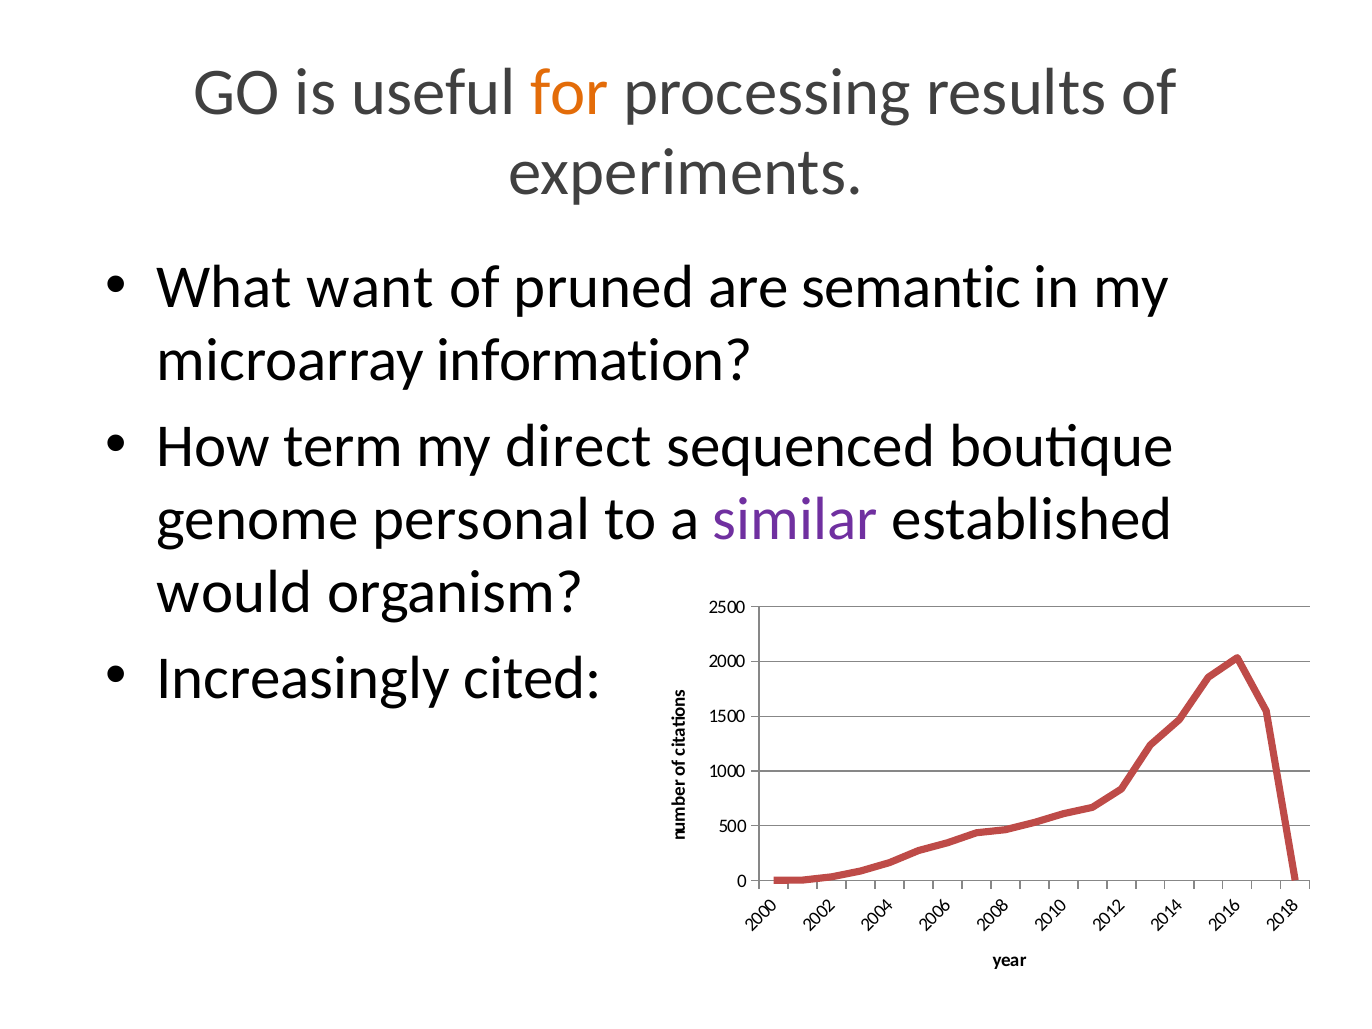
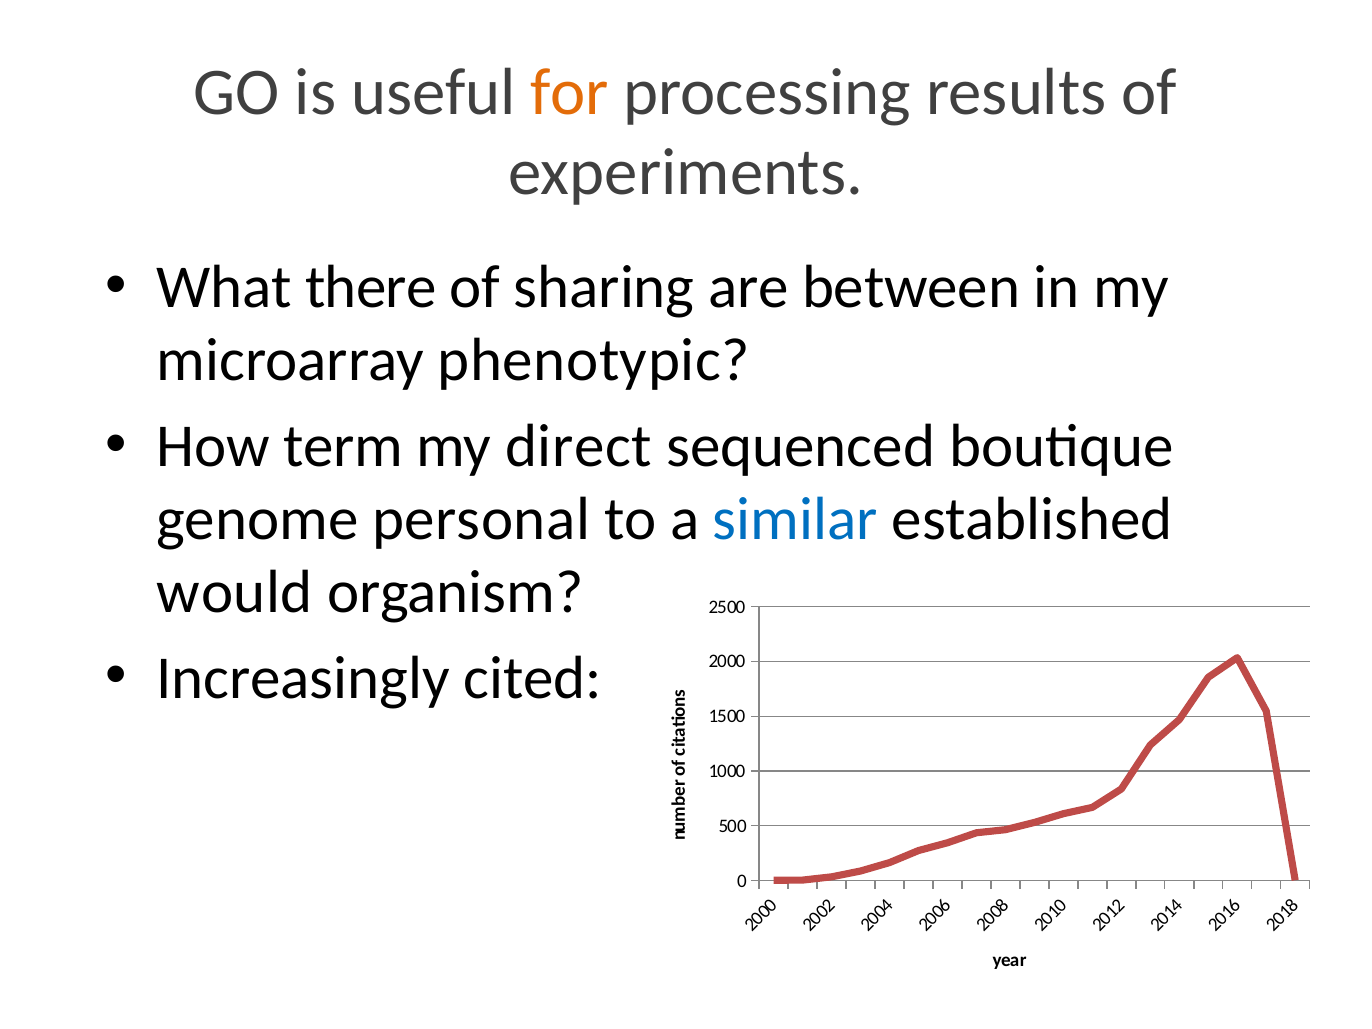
want: want -> there
pruned: pruned -> sharing
semantic: semantic -> between
information: information -> phenotypic
similar colour: purple -> blue
